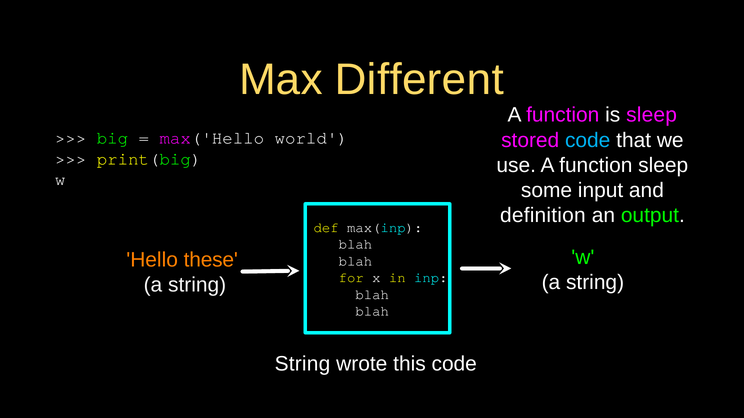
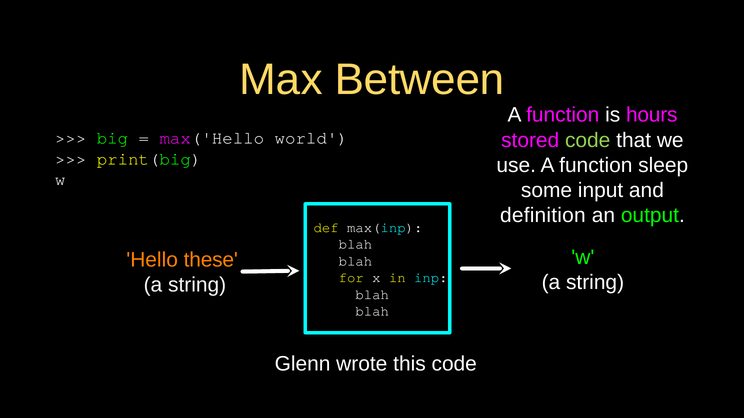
Different: Different -> Between
is sleep: sleep -> hours
code at (588, 140) colour: light blue -> light green
String at (303, 364): String -> Glenn
